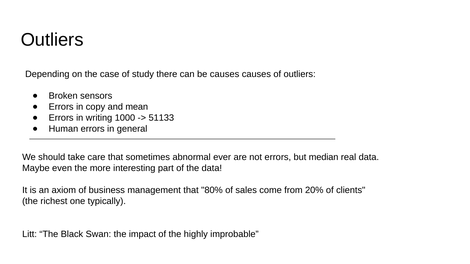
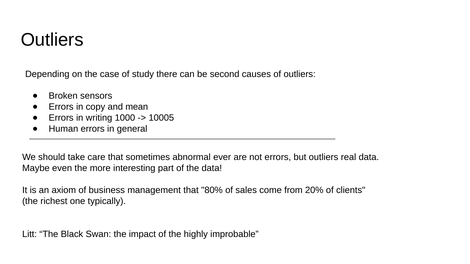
be causes: causes -> second
51133: 51133 -> 10005
but median: median -> outliers
